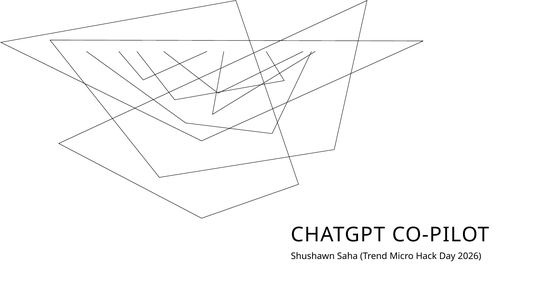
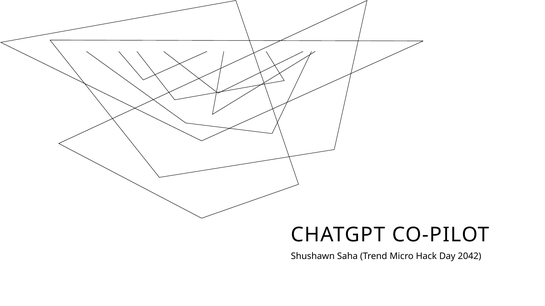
2026: 2026 -> 2042
